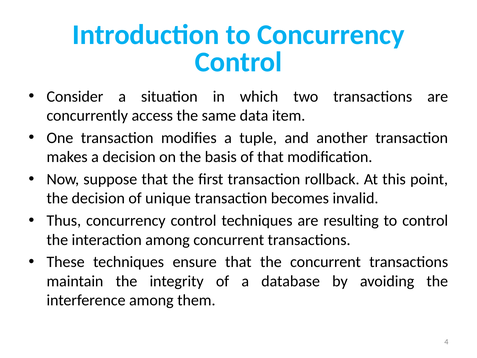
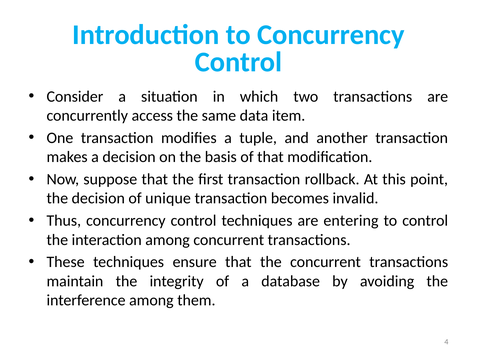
resulting: resulting -> entering
